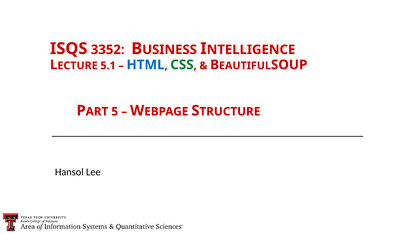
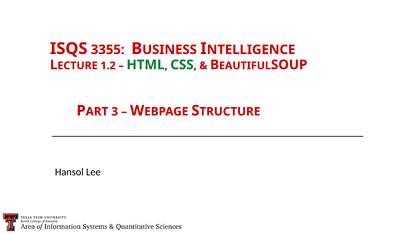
3352: 3352 -> 3355
5.1: 5.1 -> 1.2
HTML colour: blue -> green
5: 5 -> 3
